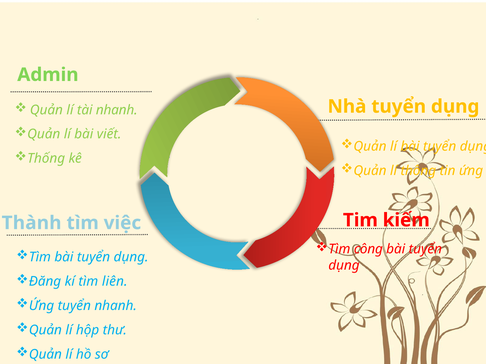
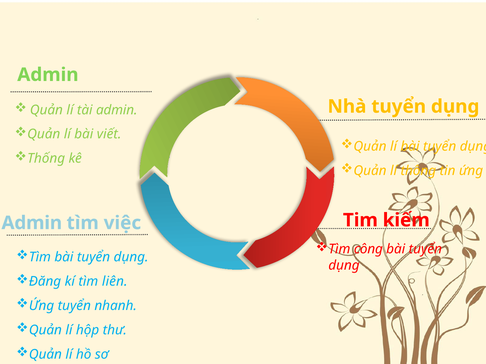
tài nhanh: nhanh -> admin
Thành at (32, 223): Thành -> Admin
